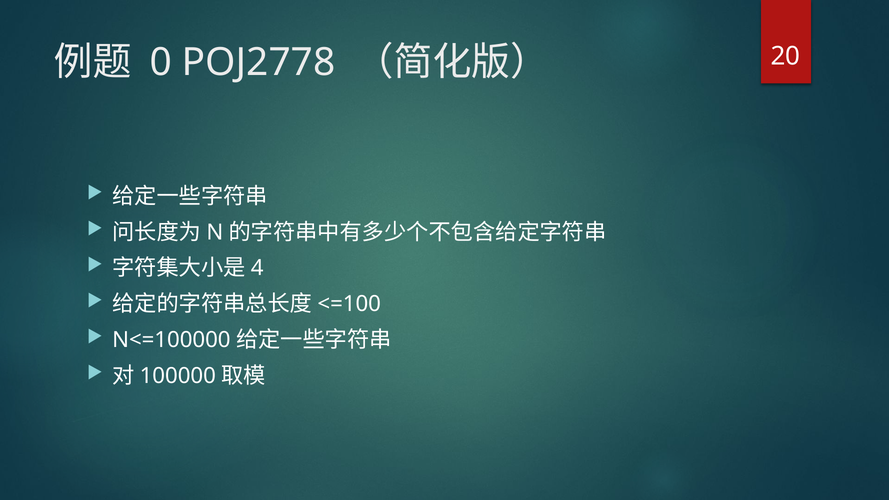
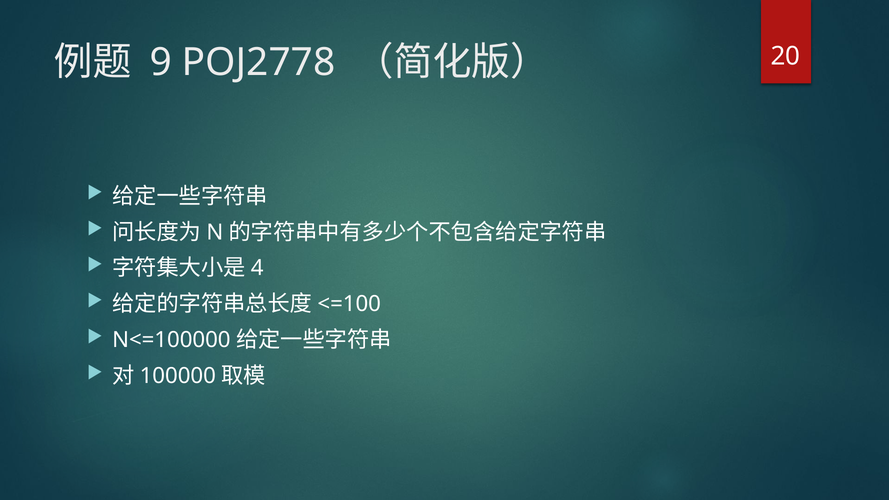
0: 0 -> 9
